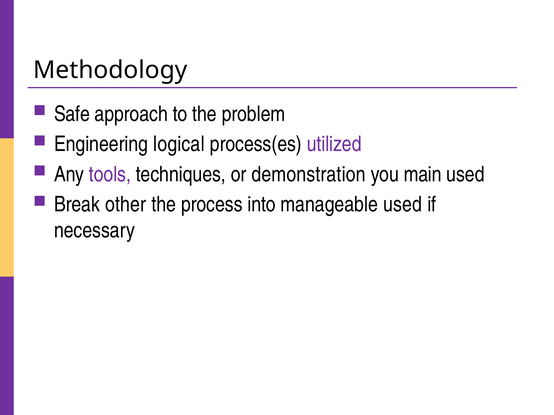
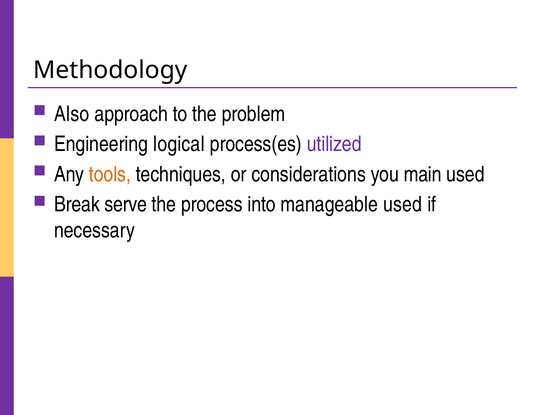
Safe: Safe -> Also
tools colour: purple -> orange
demonstration: demonstration -> considerations
other: other -> serve
